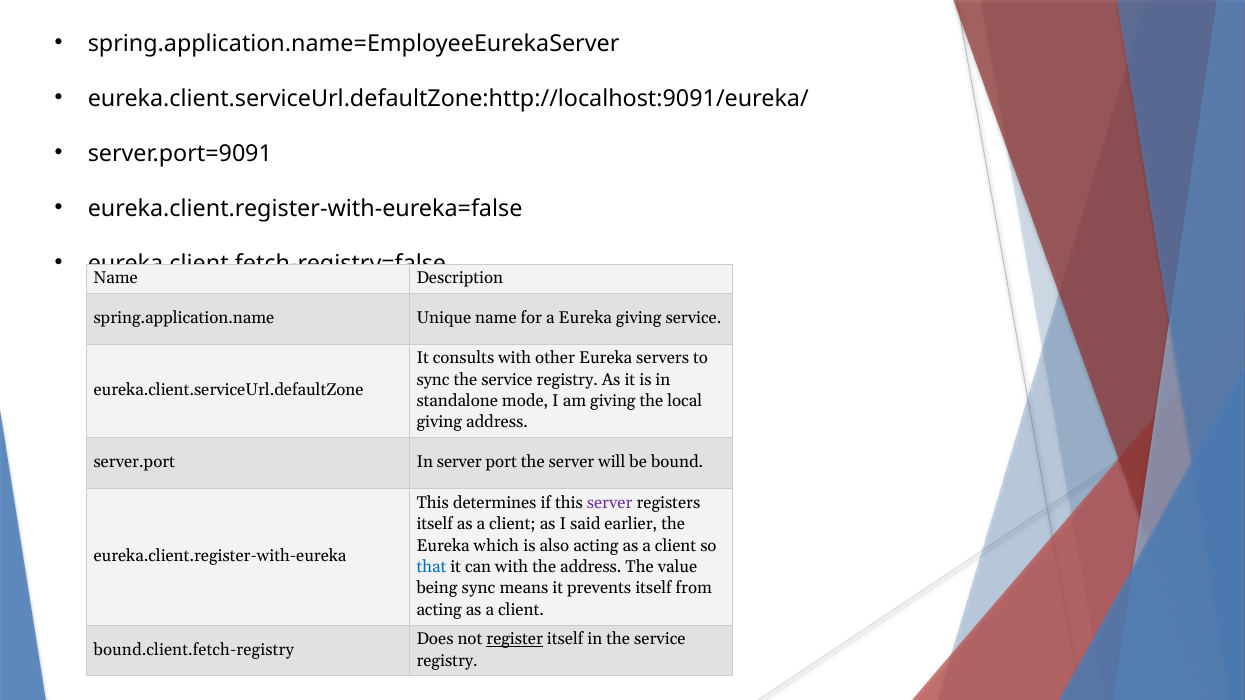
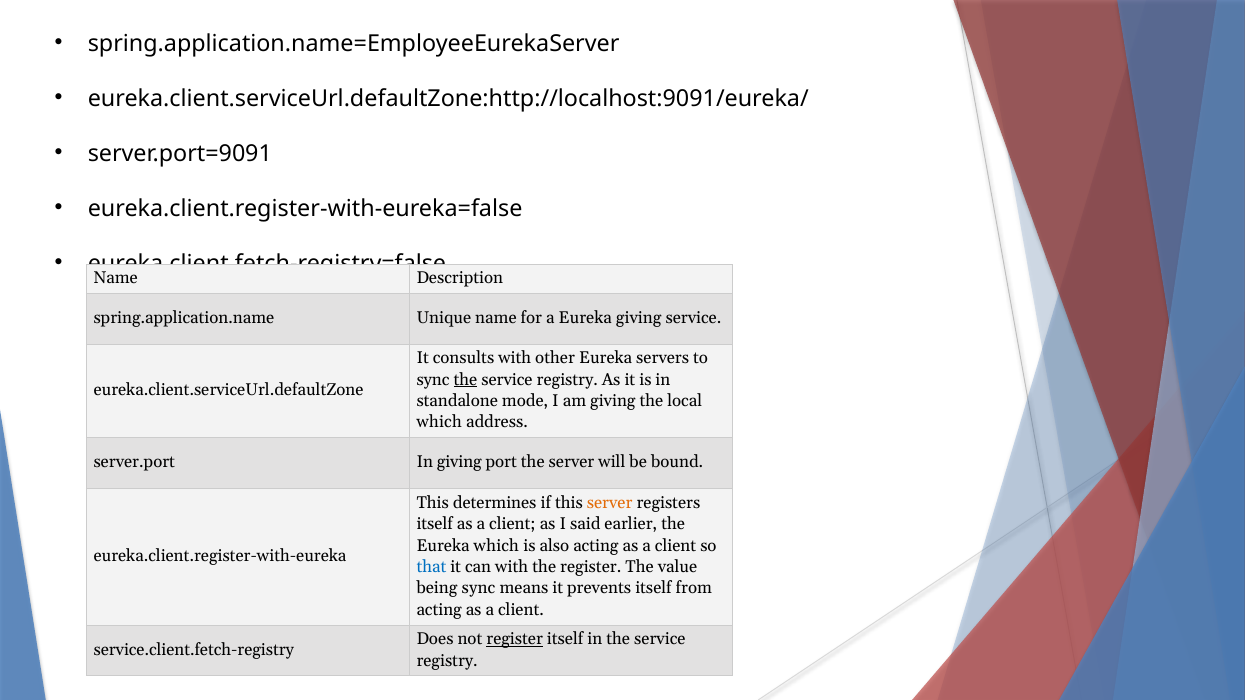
the at (465, 380) underline: none -> present
giving at (439, 422): giving -> which
In server: server -> giving
server at (610, 503) colour: purple -> orange
the address: address -> register
bound.client.fetch-registry: bound.client.fetch-registry -> service.client.fetch-registry
